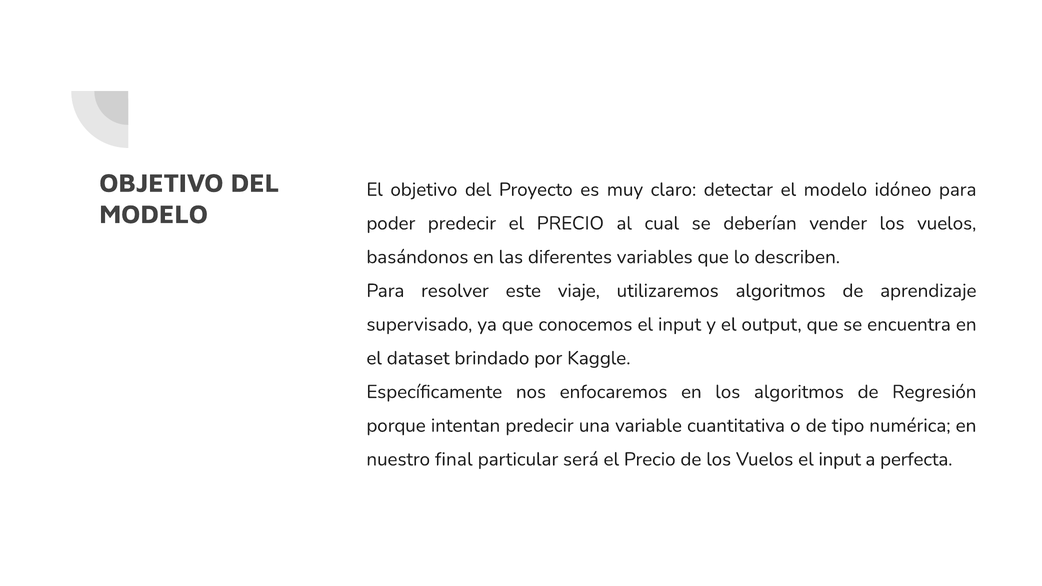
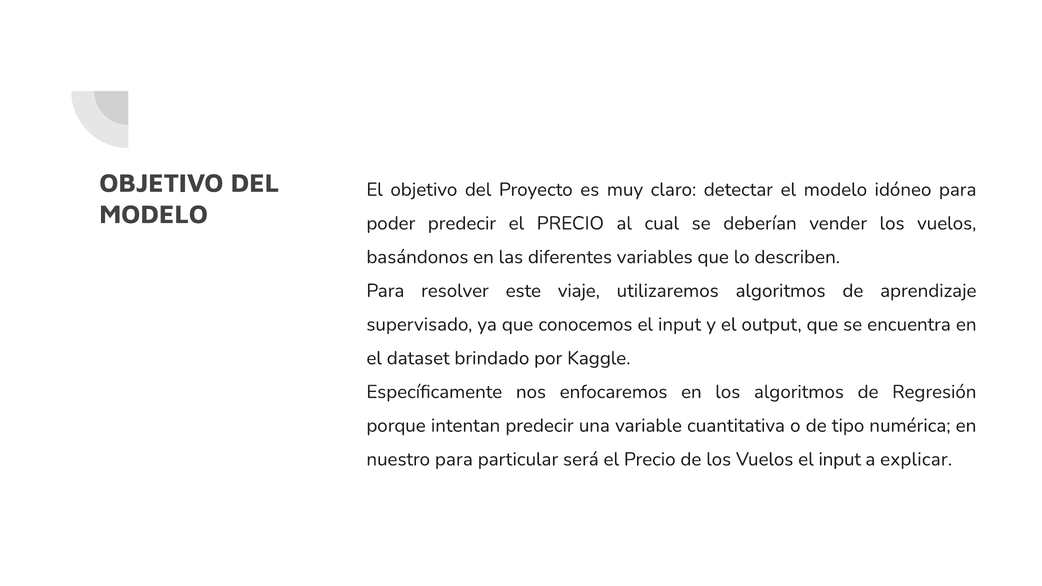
nuestro final: final -> para
perfecta: perfecta -> explicar
